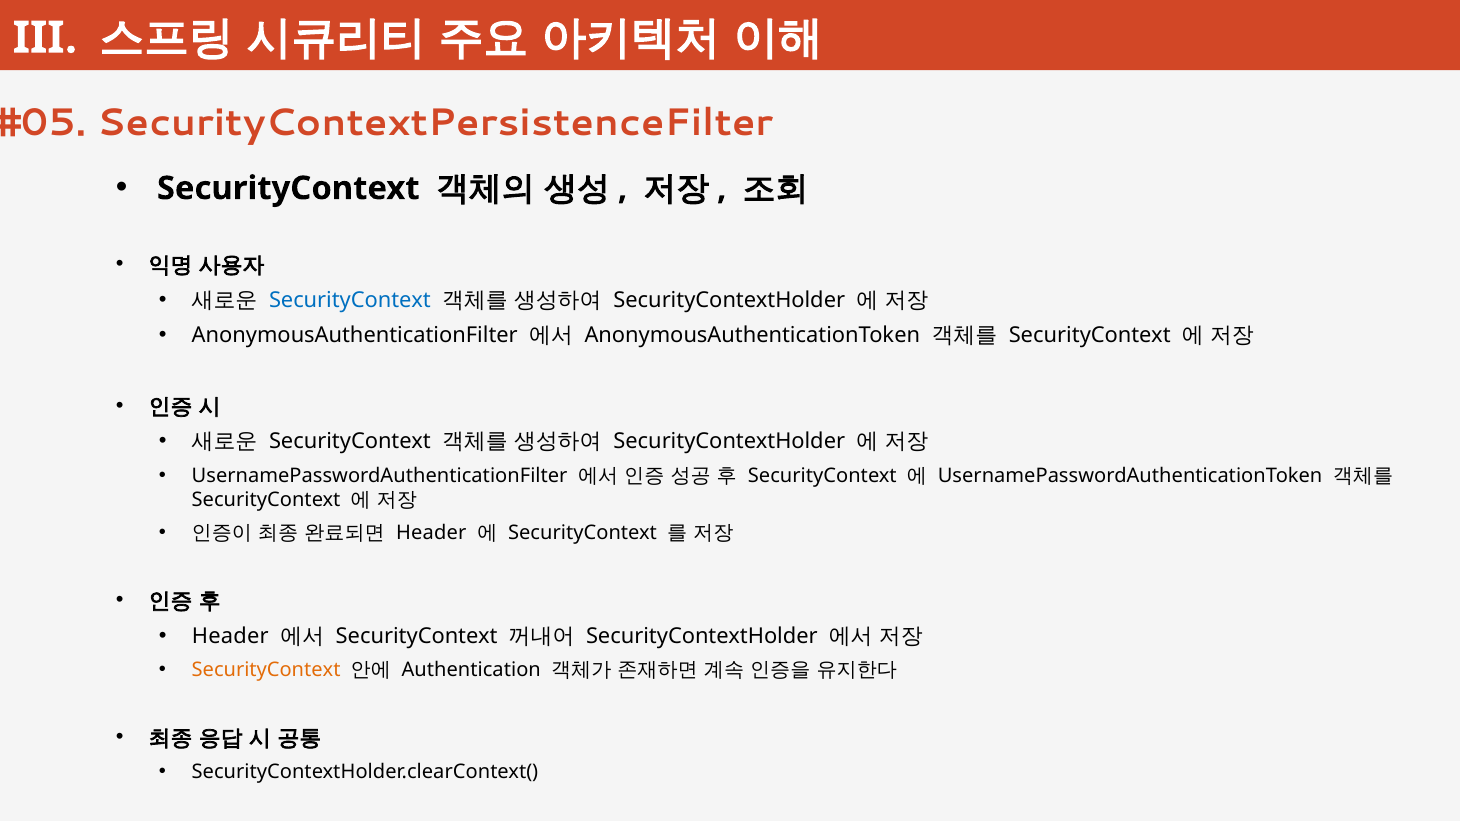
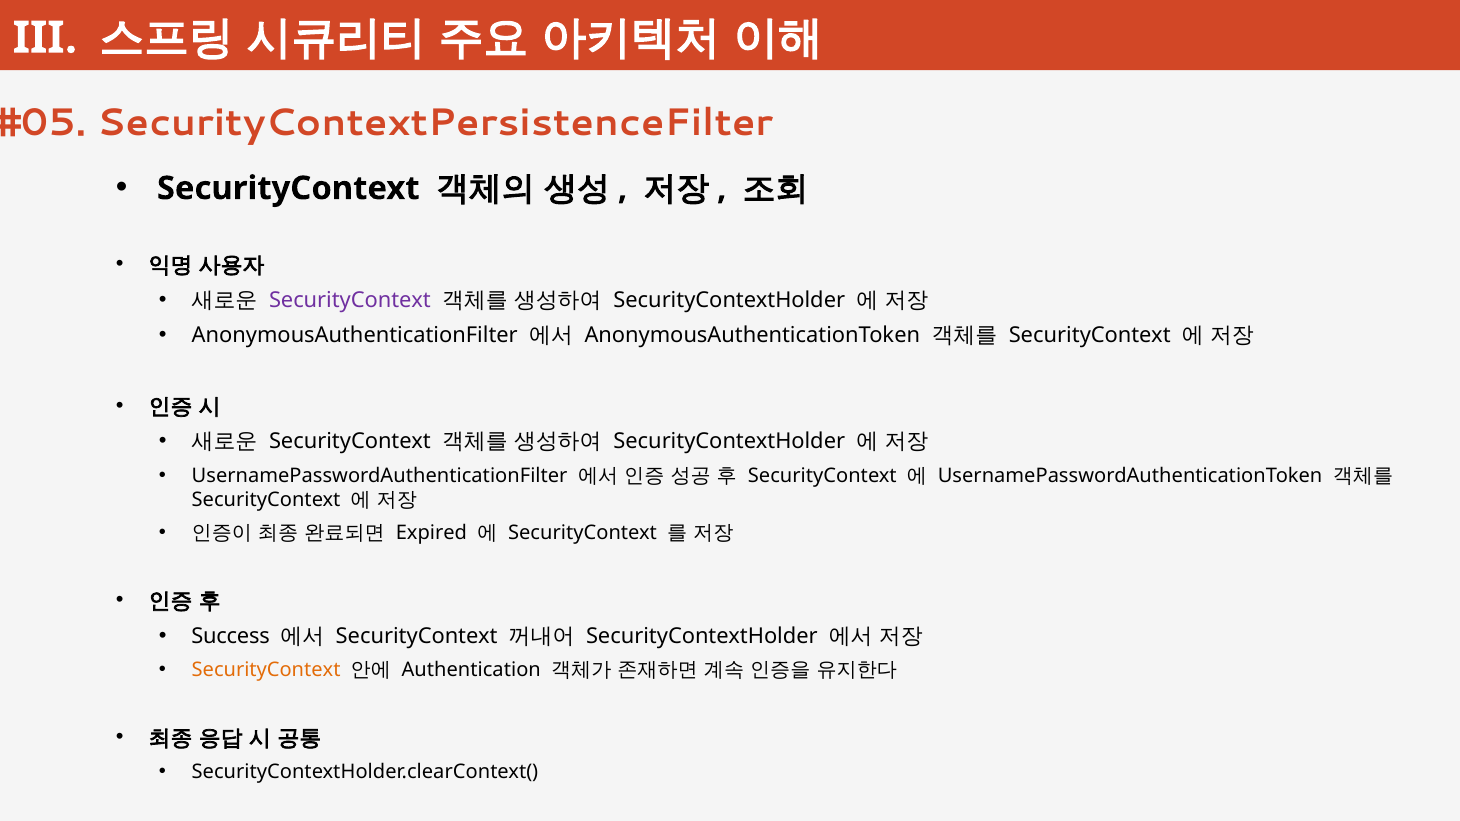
SecurityContext at (350, 300) colour: blue -> purple
Header at (431, 533): Header -> Expired
Header at (230, 636): Header -> Success
